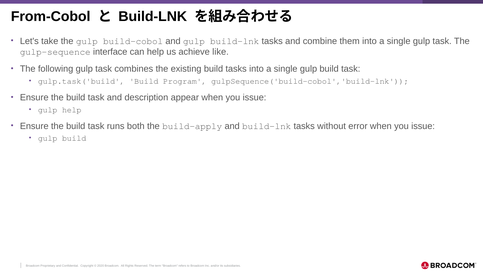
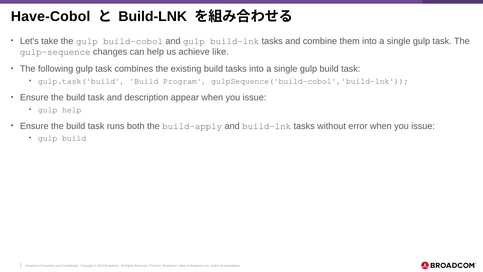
From-Cobol: From-Cobol -> Have-Cobol
interface: interface -> changes
